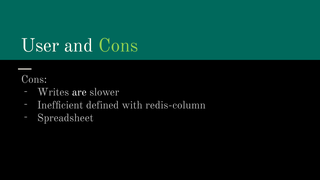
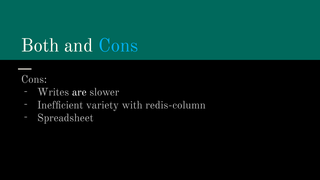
User: User -> Both
Cons at (118, 46) colour: light green -> light blue
defined: defined -> variety
